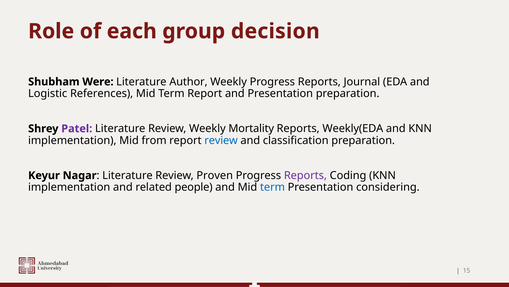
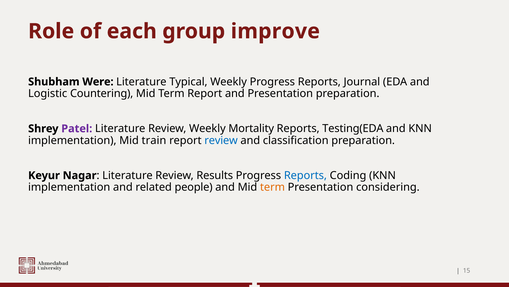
decision: decision -> improve
Author: Author -> Typical
References: References -> Countering
Weekly(EDA: Weekly(EDA -> Testing(EDA
from: from -> train
Proven: Proven -> Results
Reports at (305, 175) colour: purple -> blue
term at (272, 187) colour: blue -> orange
